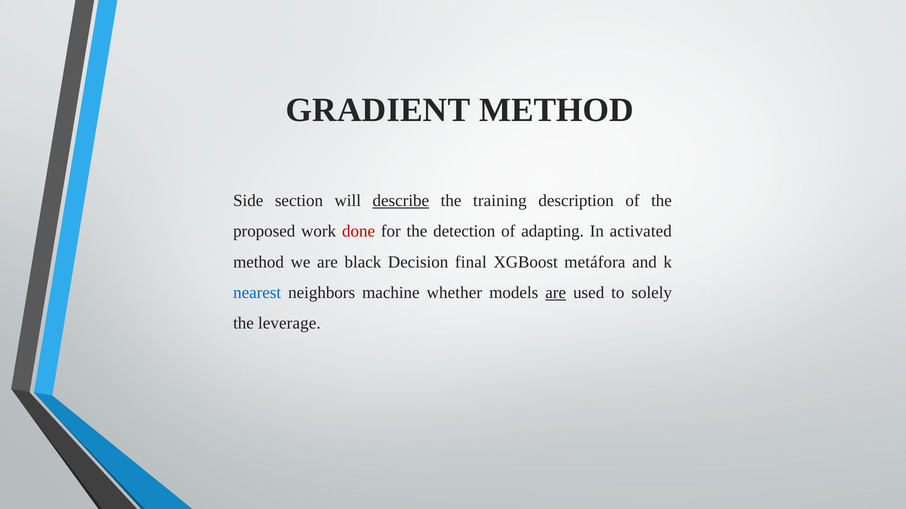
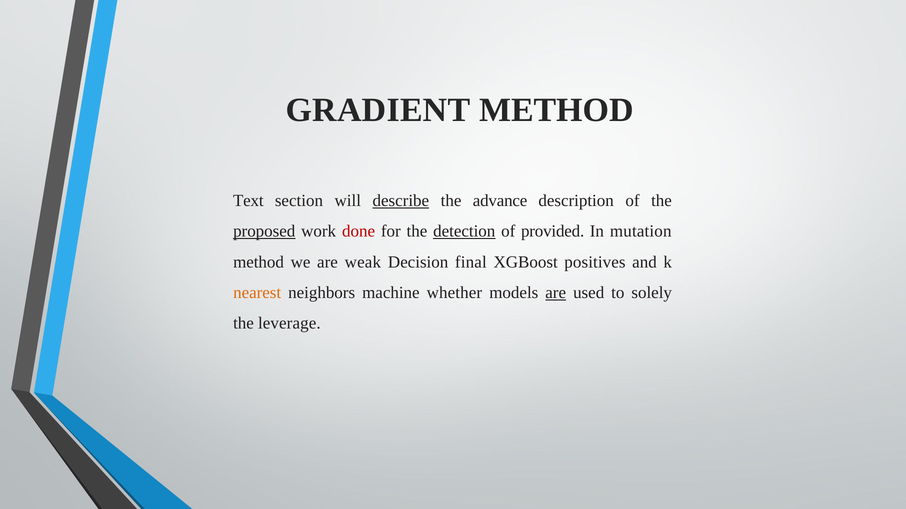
Side: Side -> Text
training: training -> advance
proposed underline: none -> present
detection underline: none -> present
adapting: adapting -> provided
activated: activated -> mutation
black: black -> weak
metáfora: metáfora -> positives
nearest colour: blue -> orange
